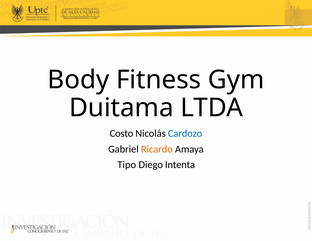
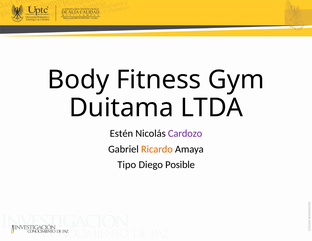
Costo: Costo -> Estén
Cardozo colour: blue -> purple
Intenta: Intenta -> Posible
